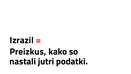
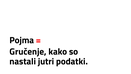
Izrazil: Izrazil -> Pojma
Preizkus: Preizkus -> Gručenje
